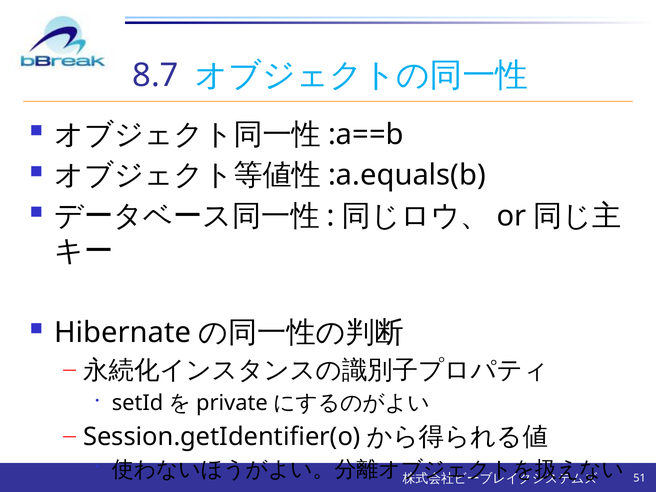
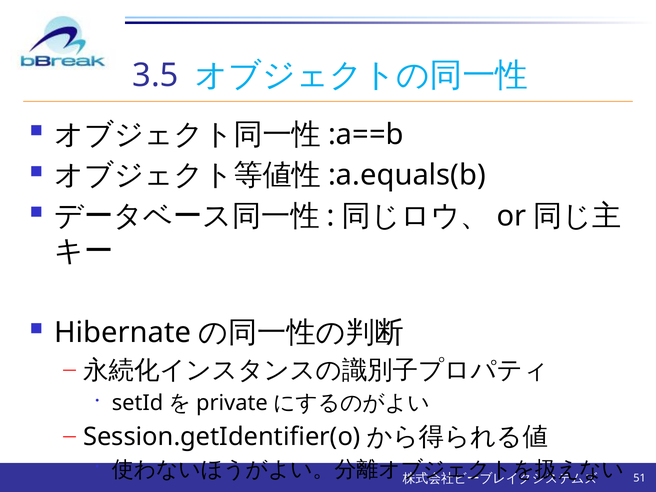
8.7: 8.7 -> 3.5
